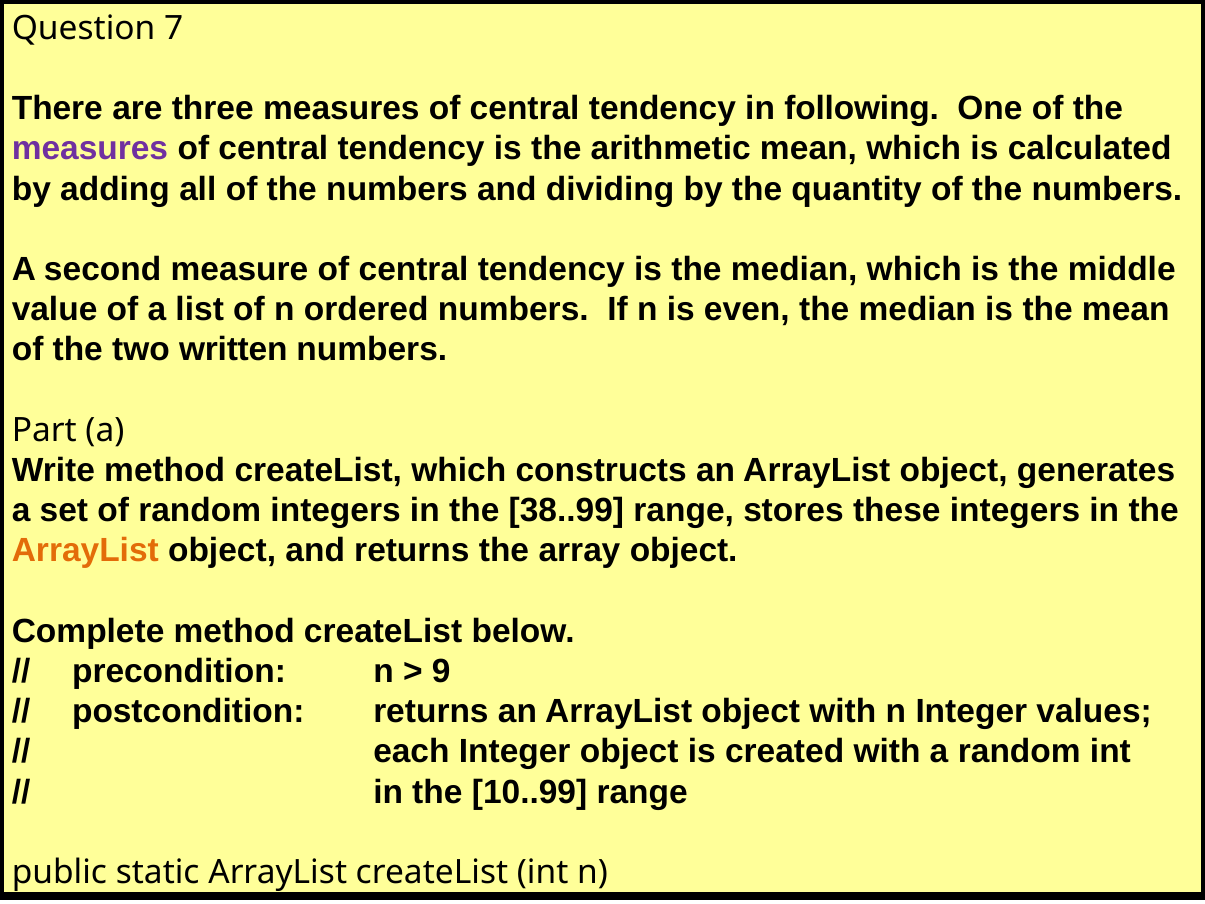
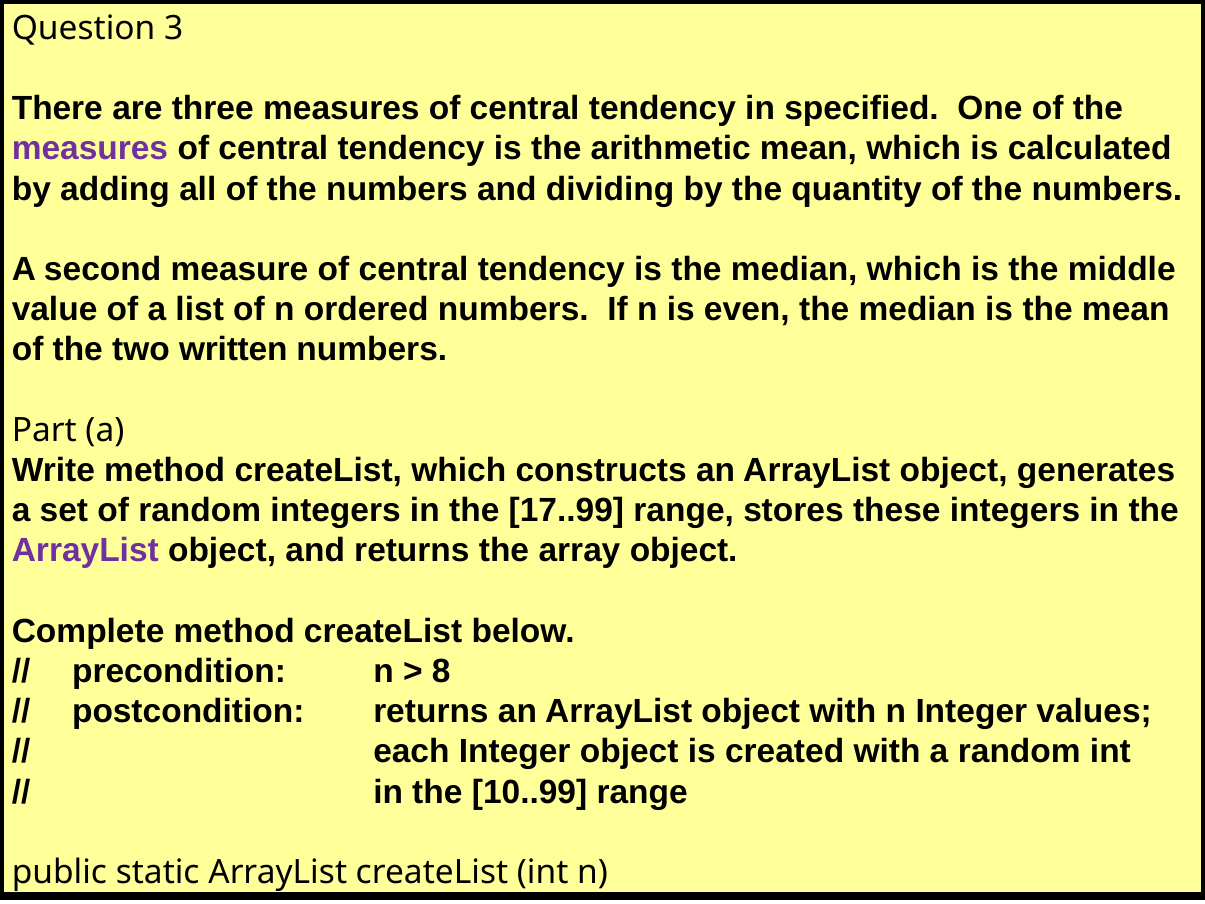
7: 7 -> 3
following: following -> specified
38..99: 38..99 -> 17..99
ArrayList at (85, 551) colour: orange -> purple
9: 9 -> 8
